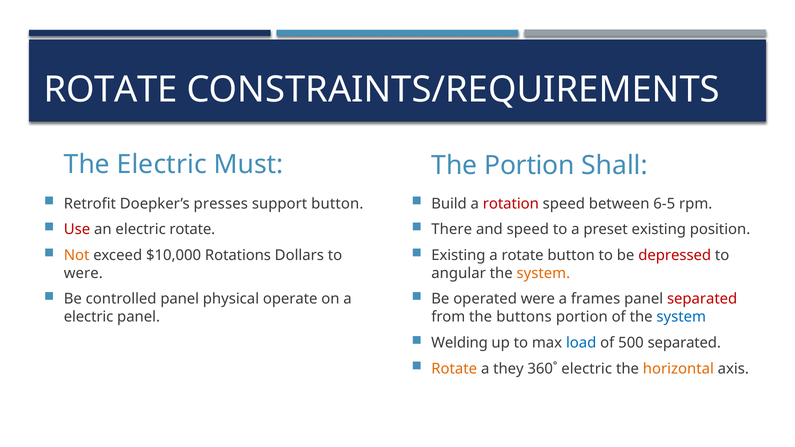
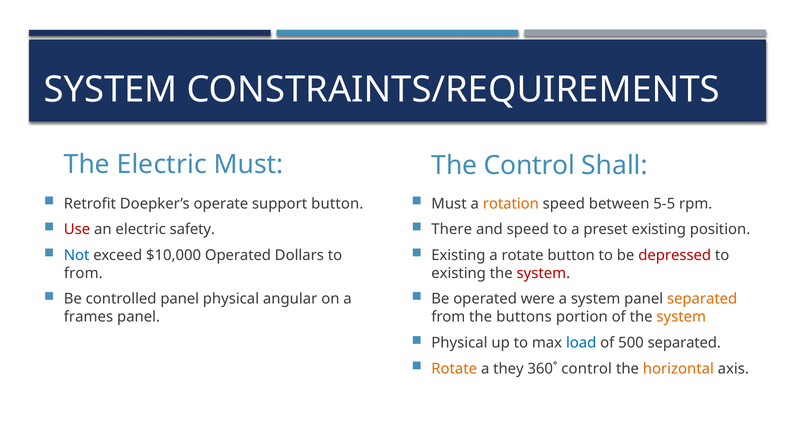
ROTATE at (111, 90): ROTATE -> SYSTEM
The Portion: Portion -> Control
presses: presses -> operate
Build at (449, 204): Build -> Must
rotation colour: red -> orange
6-5: 6-5 -> 5-5
electric rotate: rotate -> safety
Not colour: orange -> blue
$10,000 Rotations: Rotations -> Operated
were at (83, 273): were -> from
angular at (459, 273): angular -> existing
system at (543, 273) colour: orange -> red
operate: operate -> angular
a frames: frames -> system
separated at (702, 299) colour: red -> orange
electric at (89, 317): electric -> frames
system at (681, 317) colour: blue -> orange
Welding at (460, 343): Welding -> Physical
360˚ electric: electric -> control
